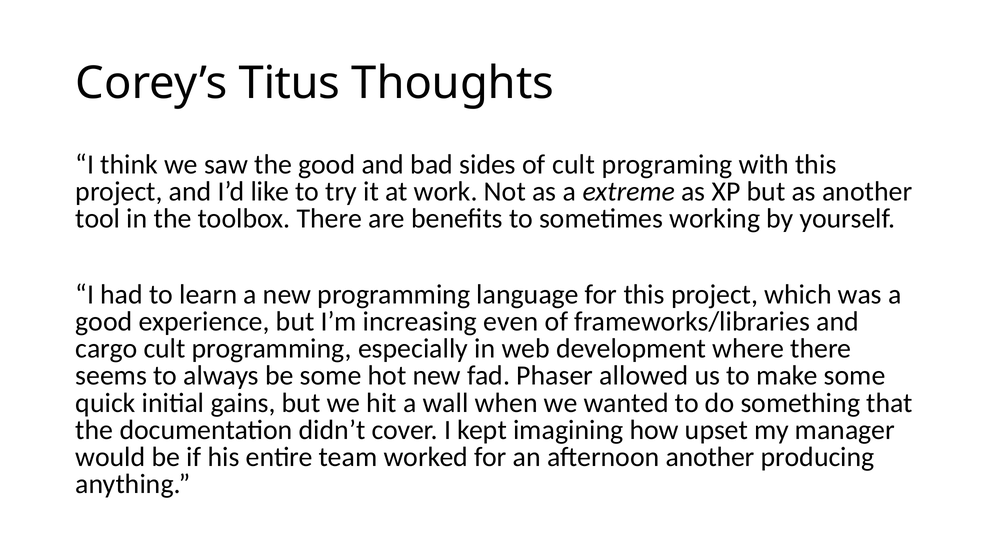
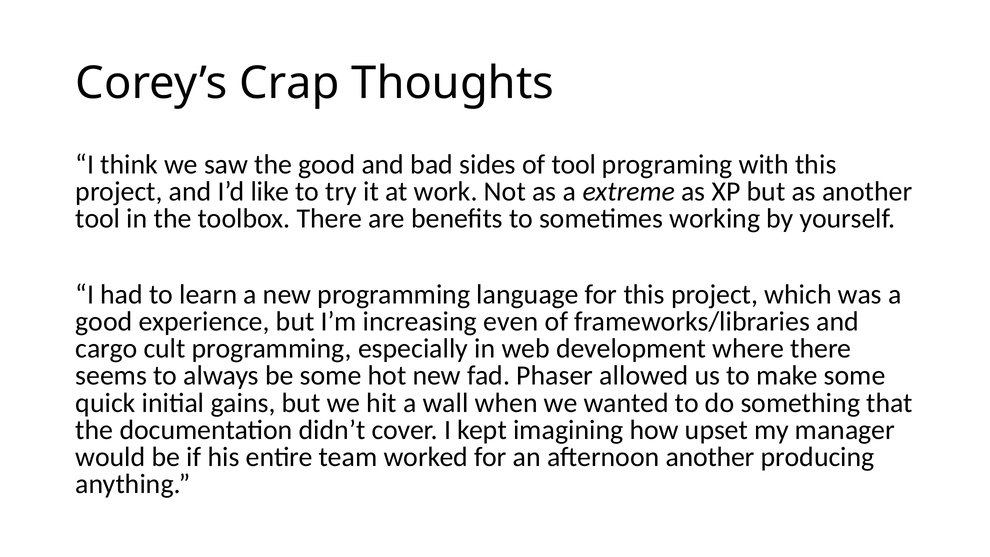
Titus: Titus -> Crap
of cult: cult -> tool
